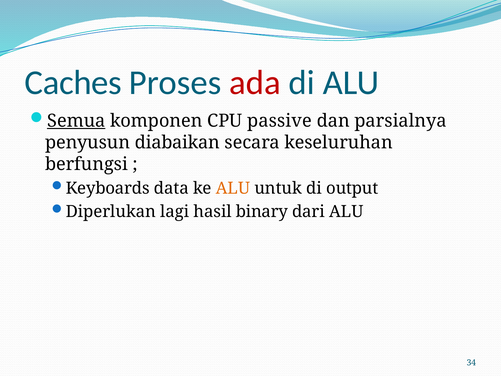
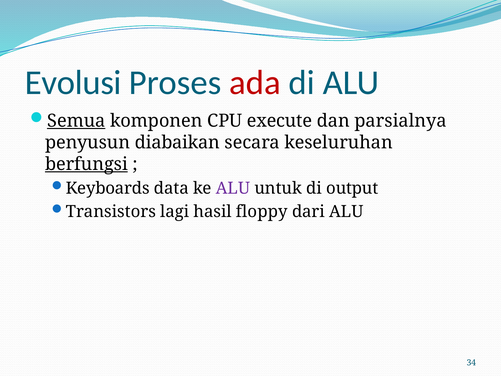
Caches: Caches -> Evolusi
passive: passive -> execute
berfungsi underline: none -> present
ALU at (233, 188) colour: orange -> purple
Diperlukan: Diperlukan -> Transistors
binary: binary -> floppy
